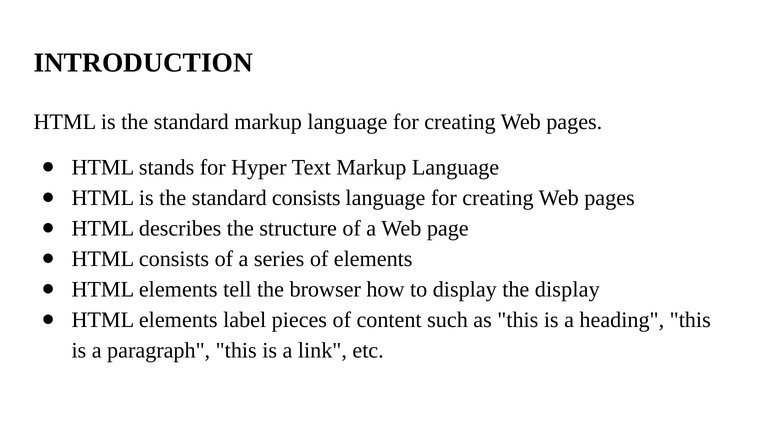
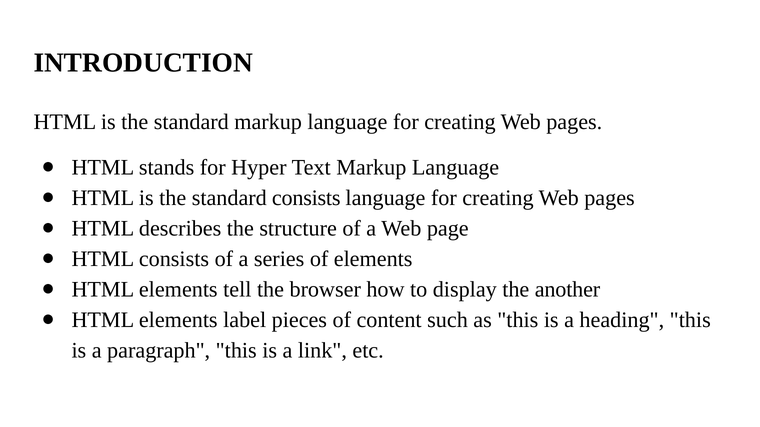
the display: display -> another
